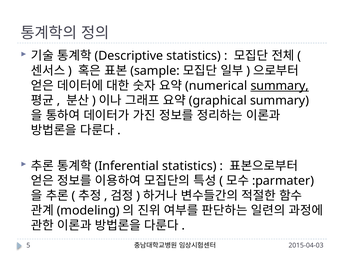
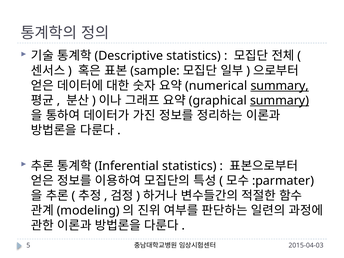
summary at (280, 101) underline: none -> present
